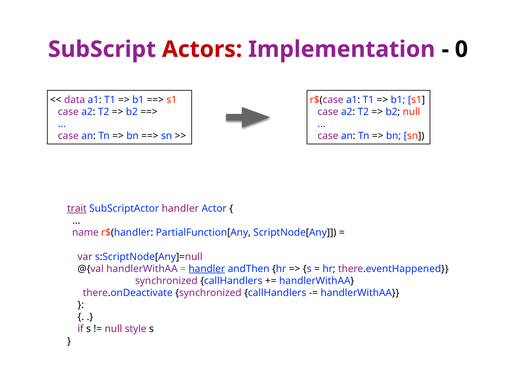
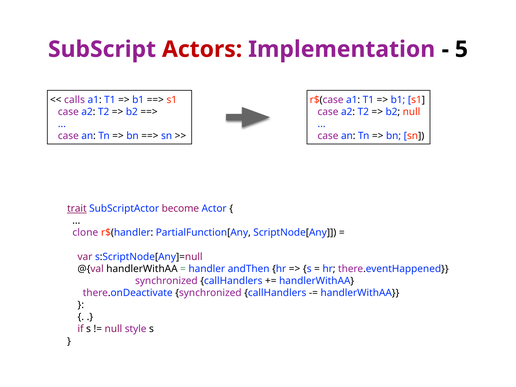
0: 0 -> 5
data: data -> calls
SubScriptActor handler: handler -> become
name: name -> clone
handlerWithAA at (142, 269) colour: purple -> black
handler at (207, 269) underline: present -> none
